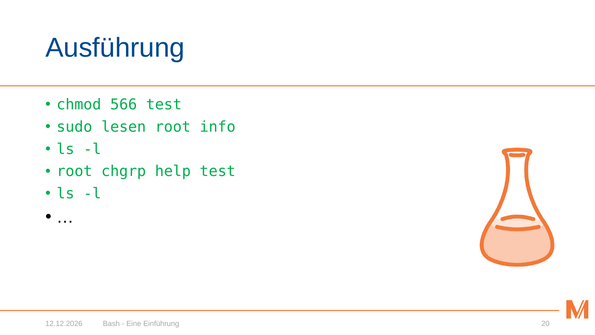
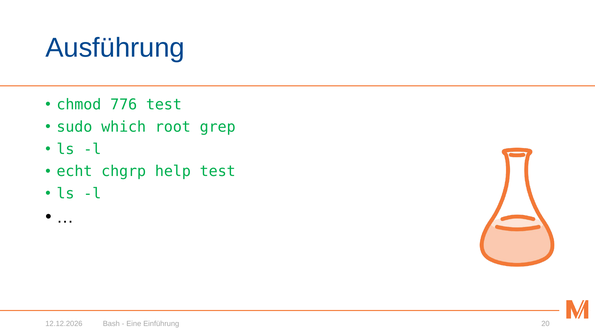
566: 566 -> 776
lesen: lesen -> which
info: info -> grep
root at (74, 171): root -> echt
